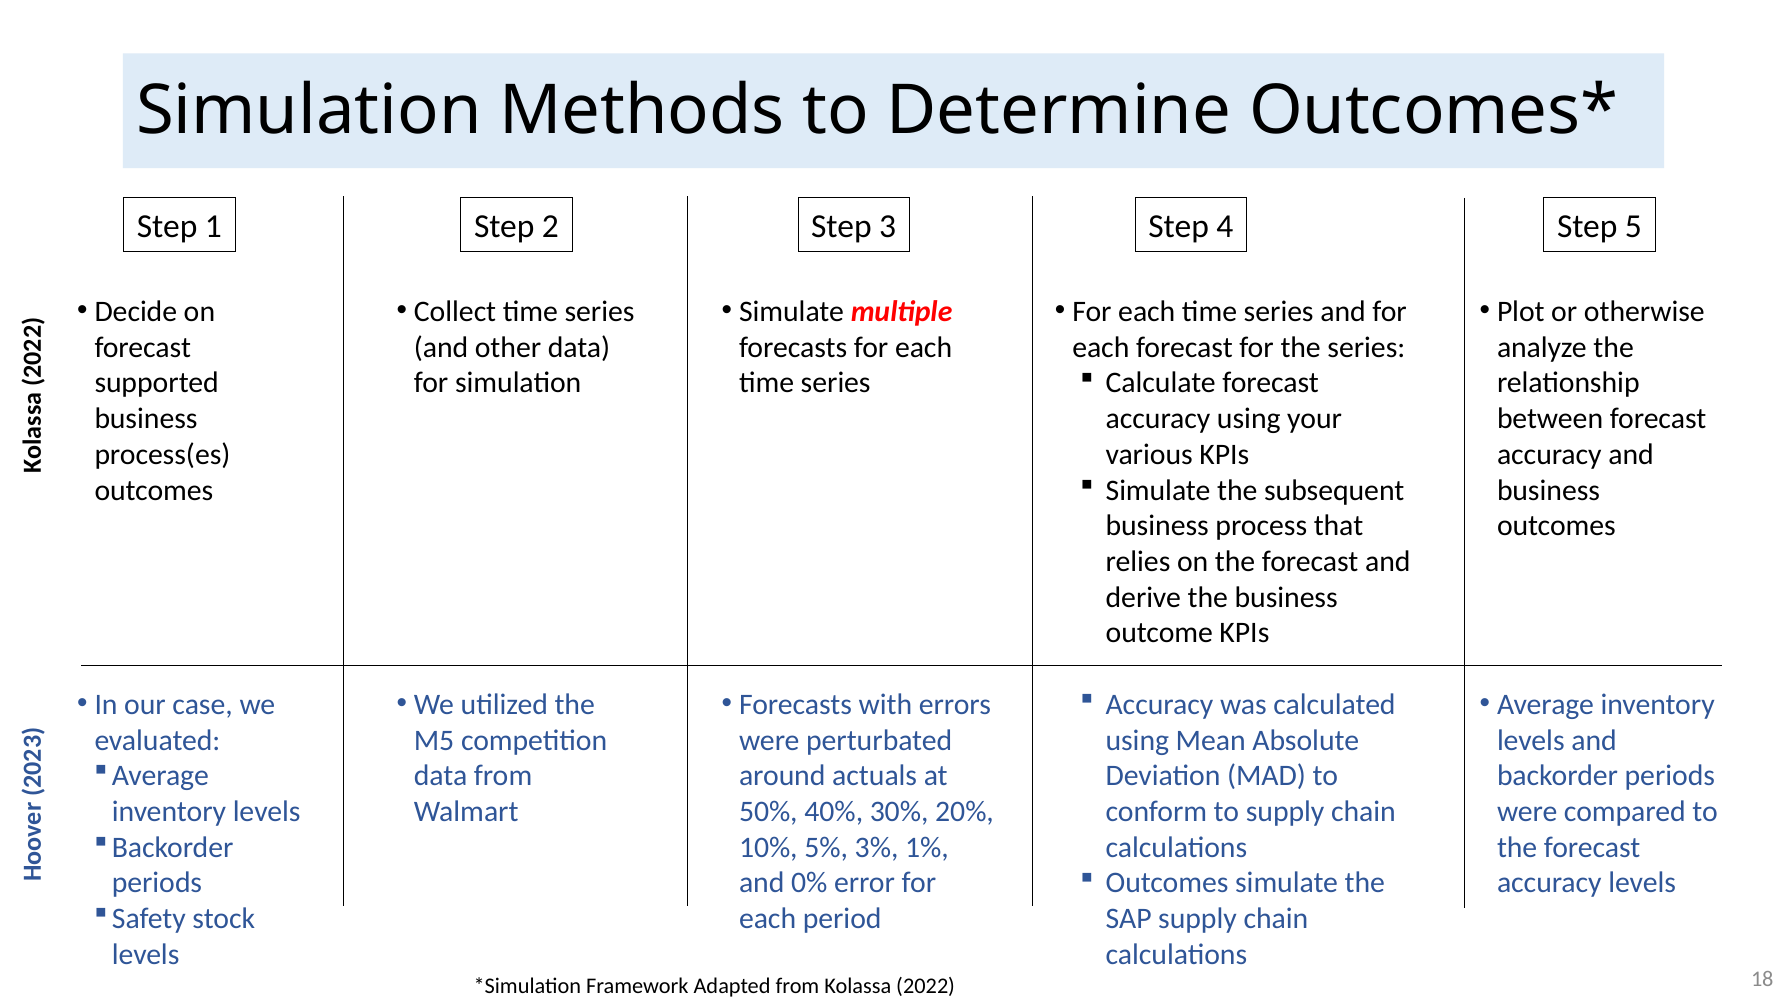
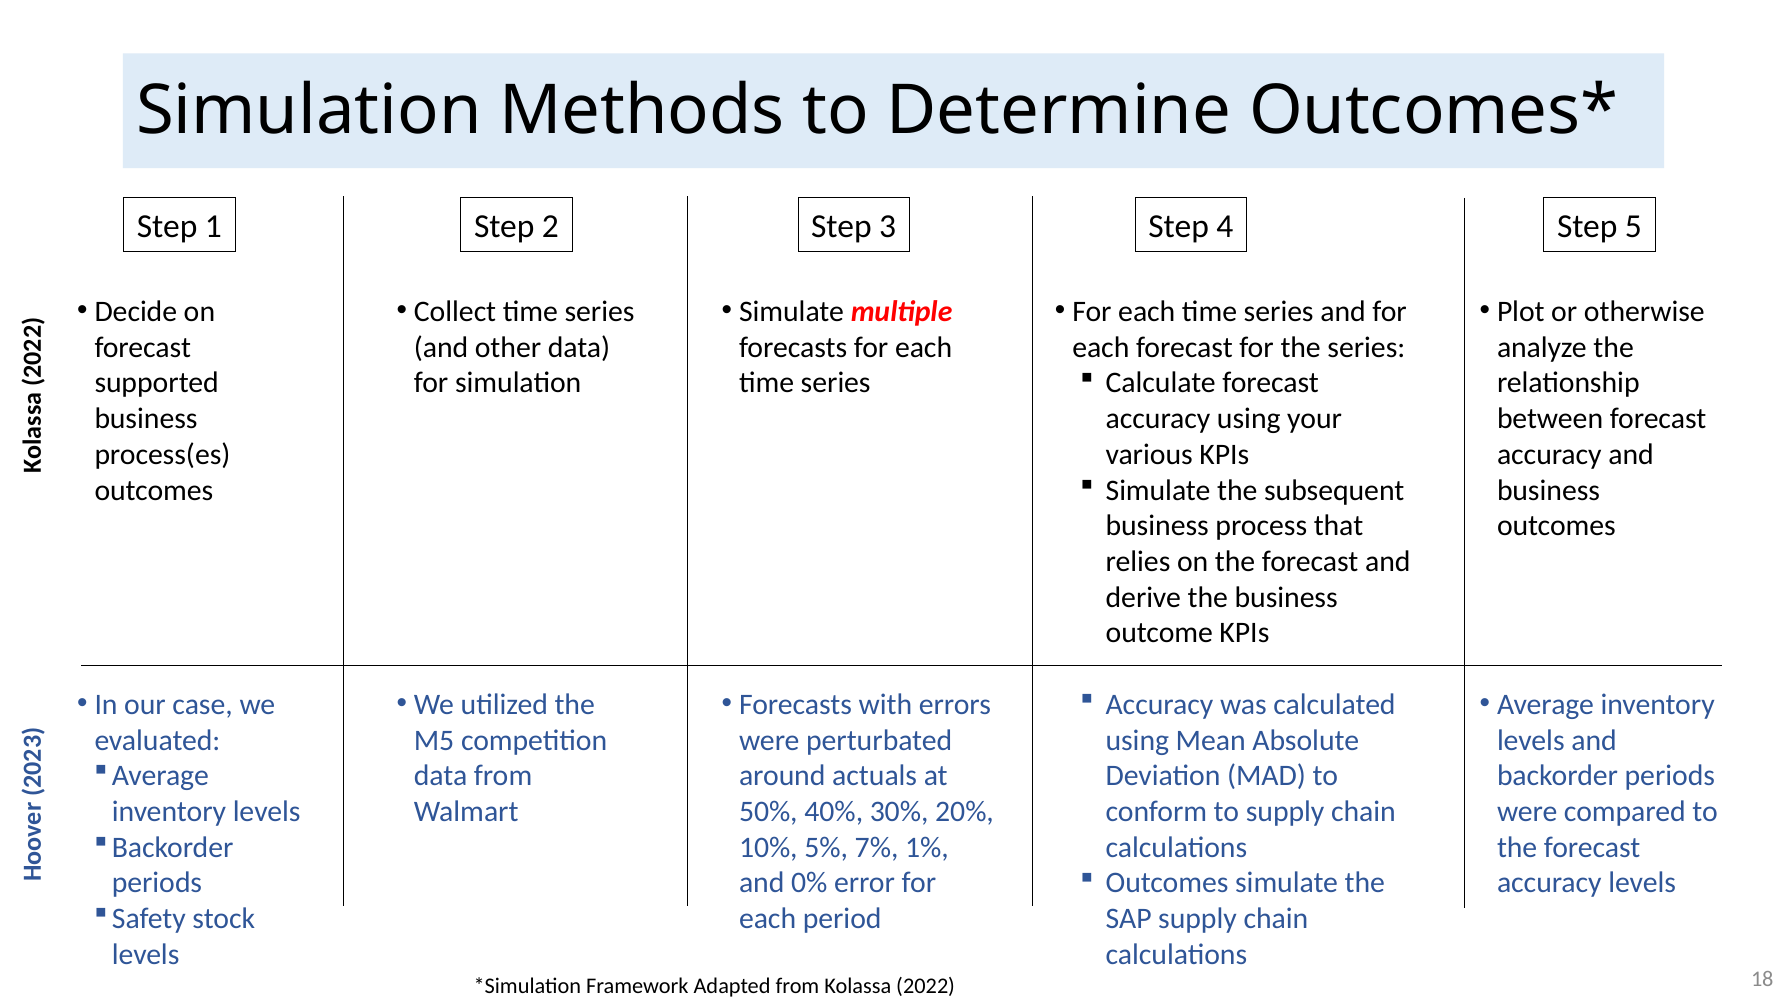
3%: 3% -> 7%
